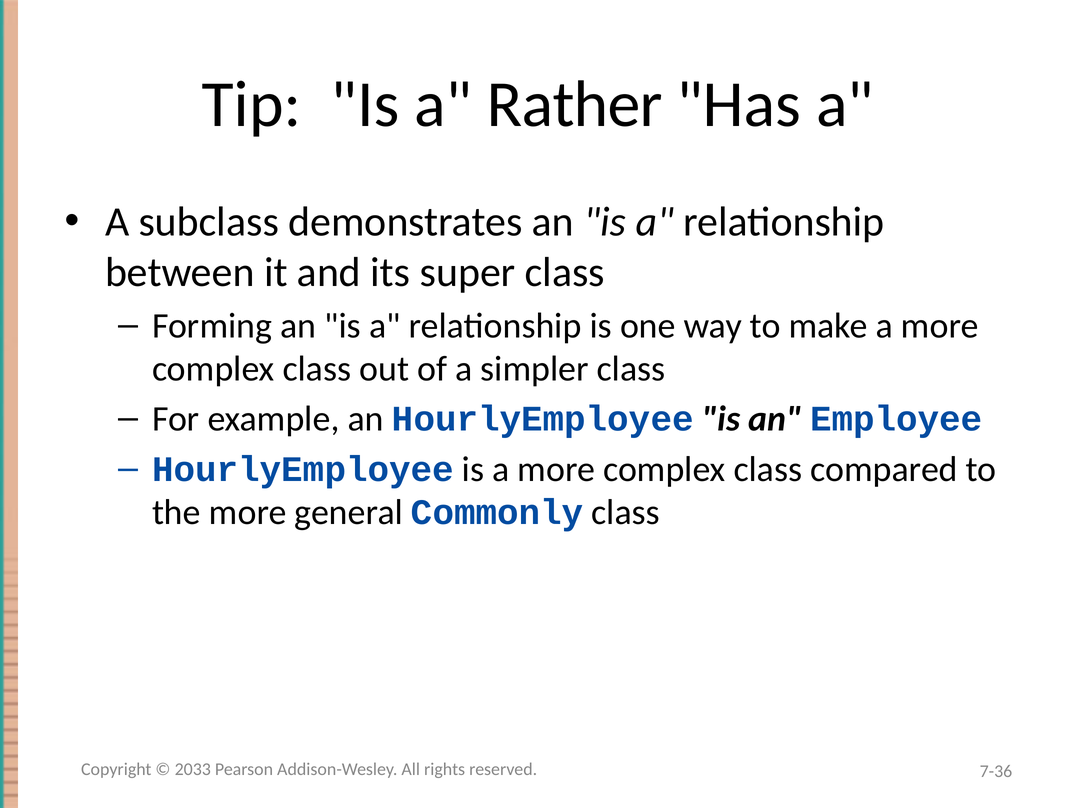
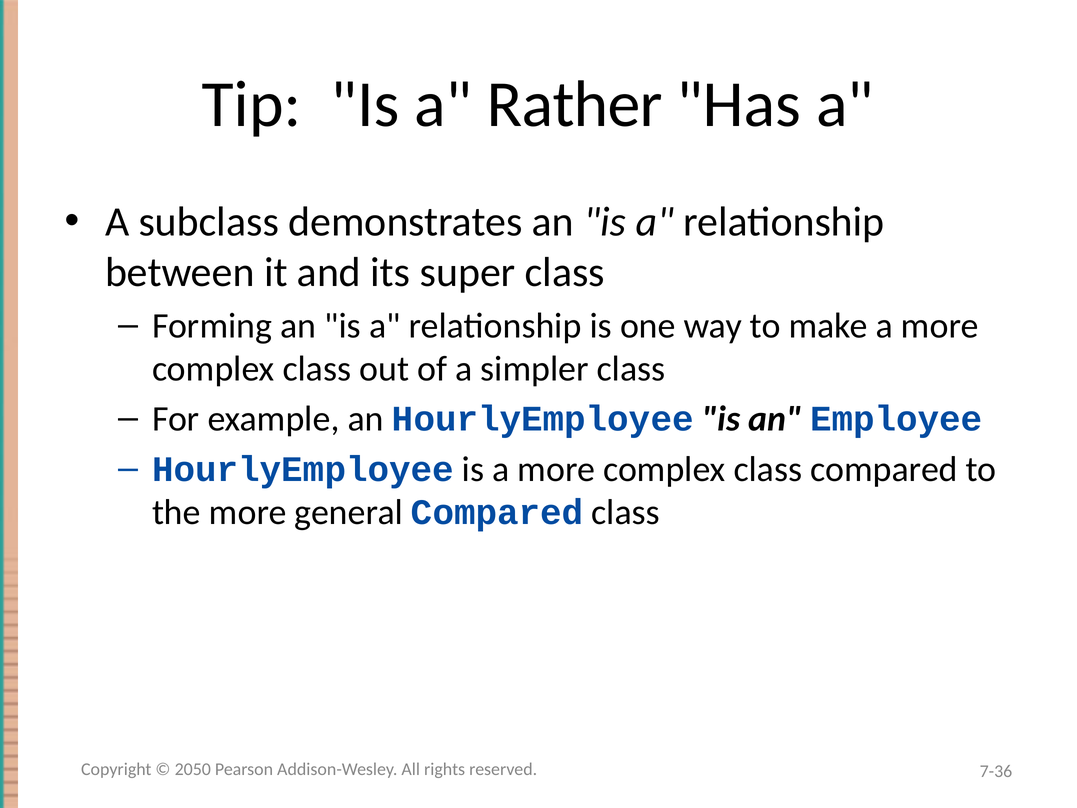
general Commonly: Commonly -> Compared
2033: 2033 -> 2050
